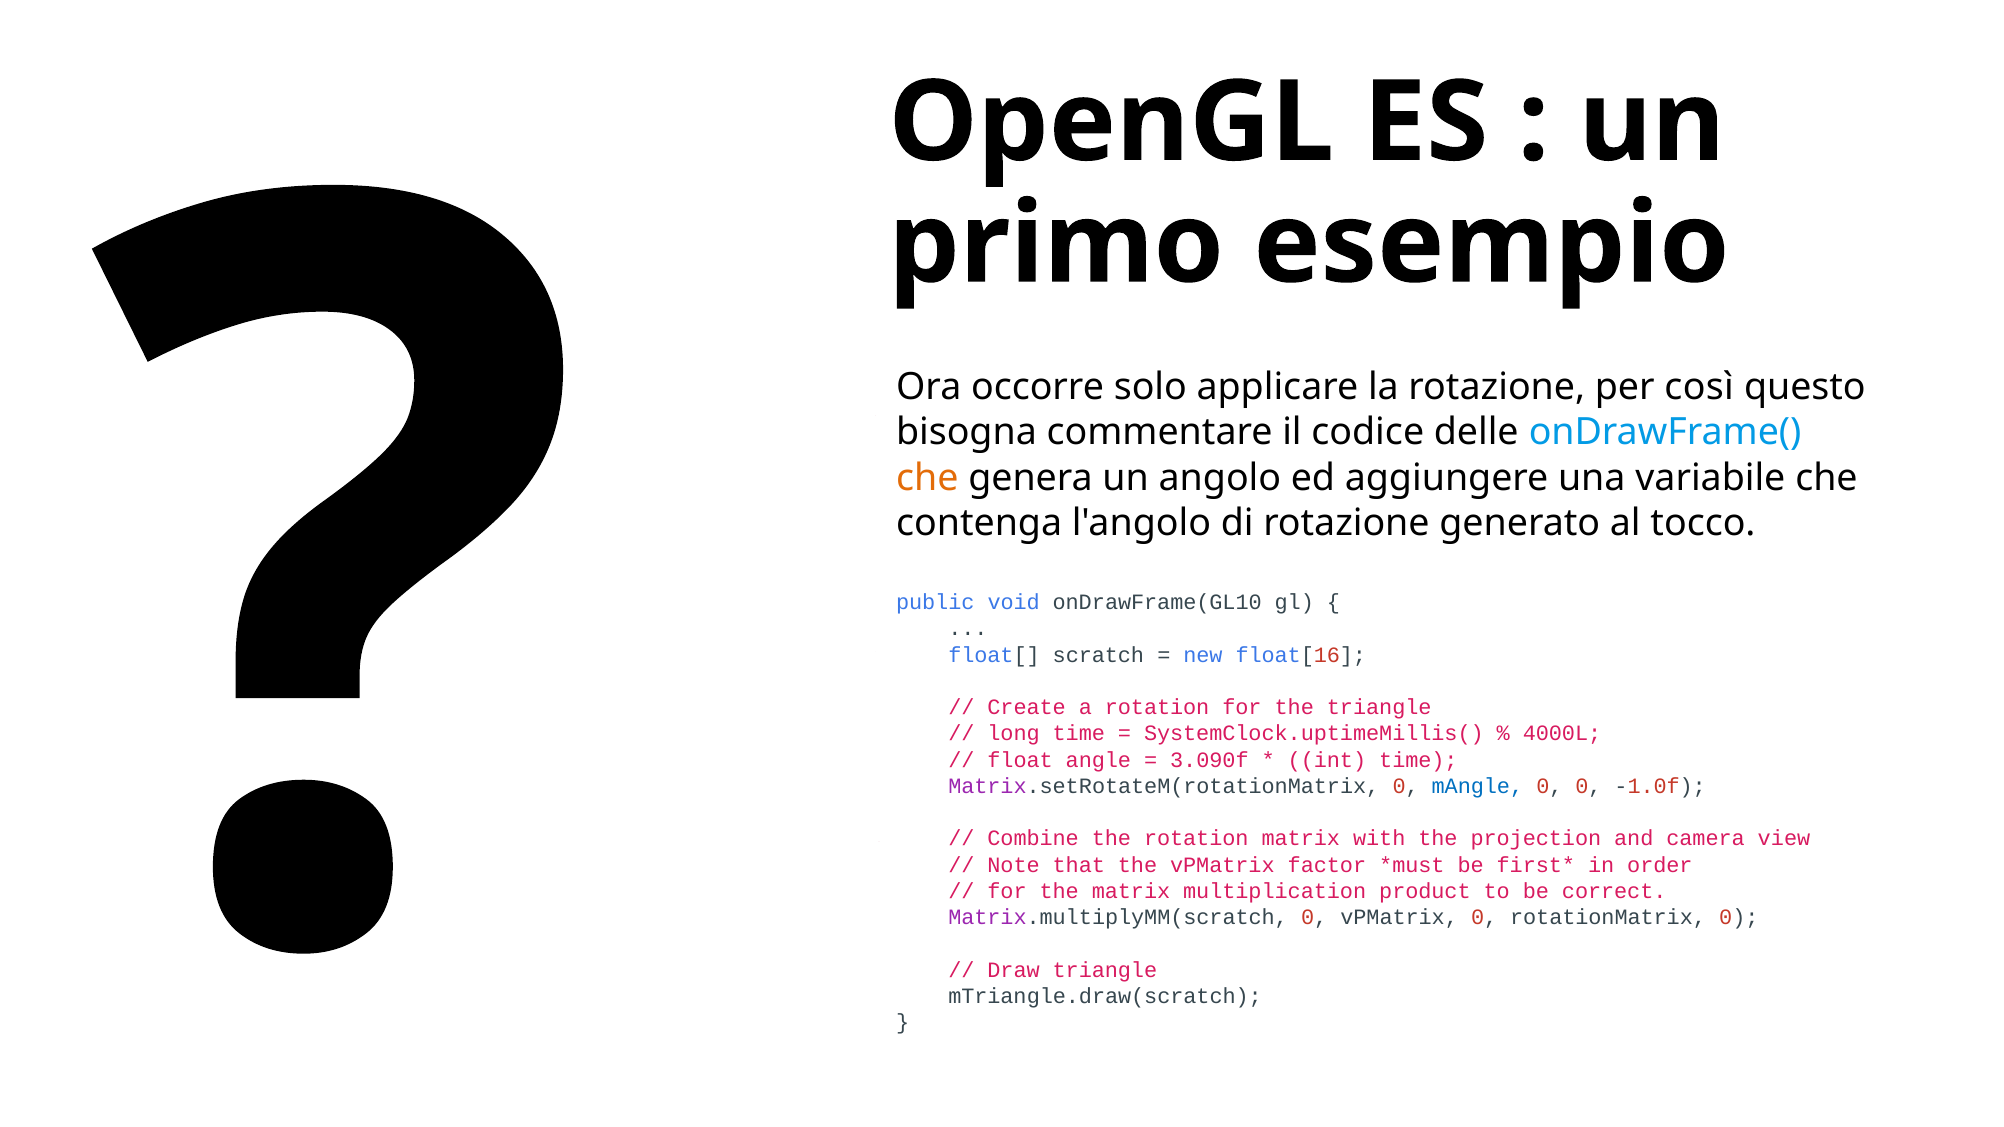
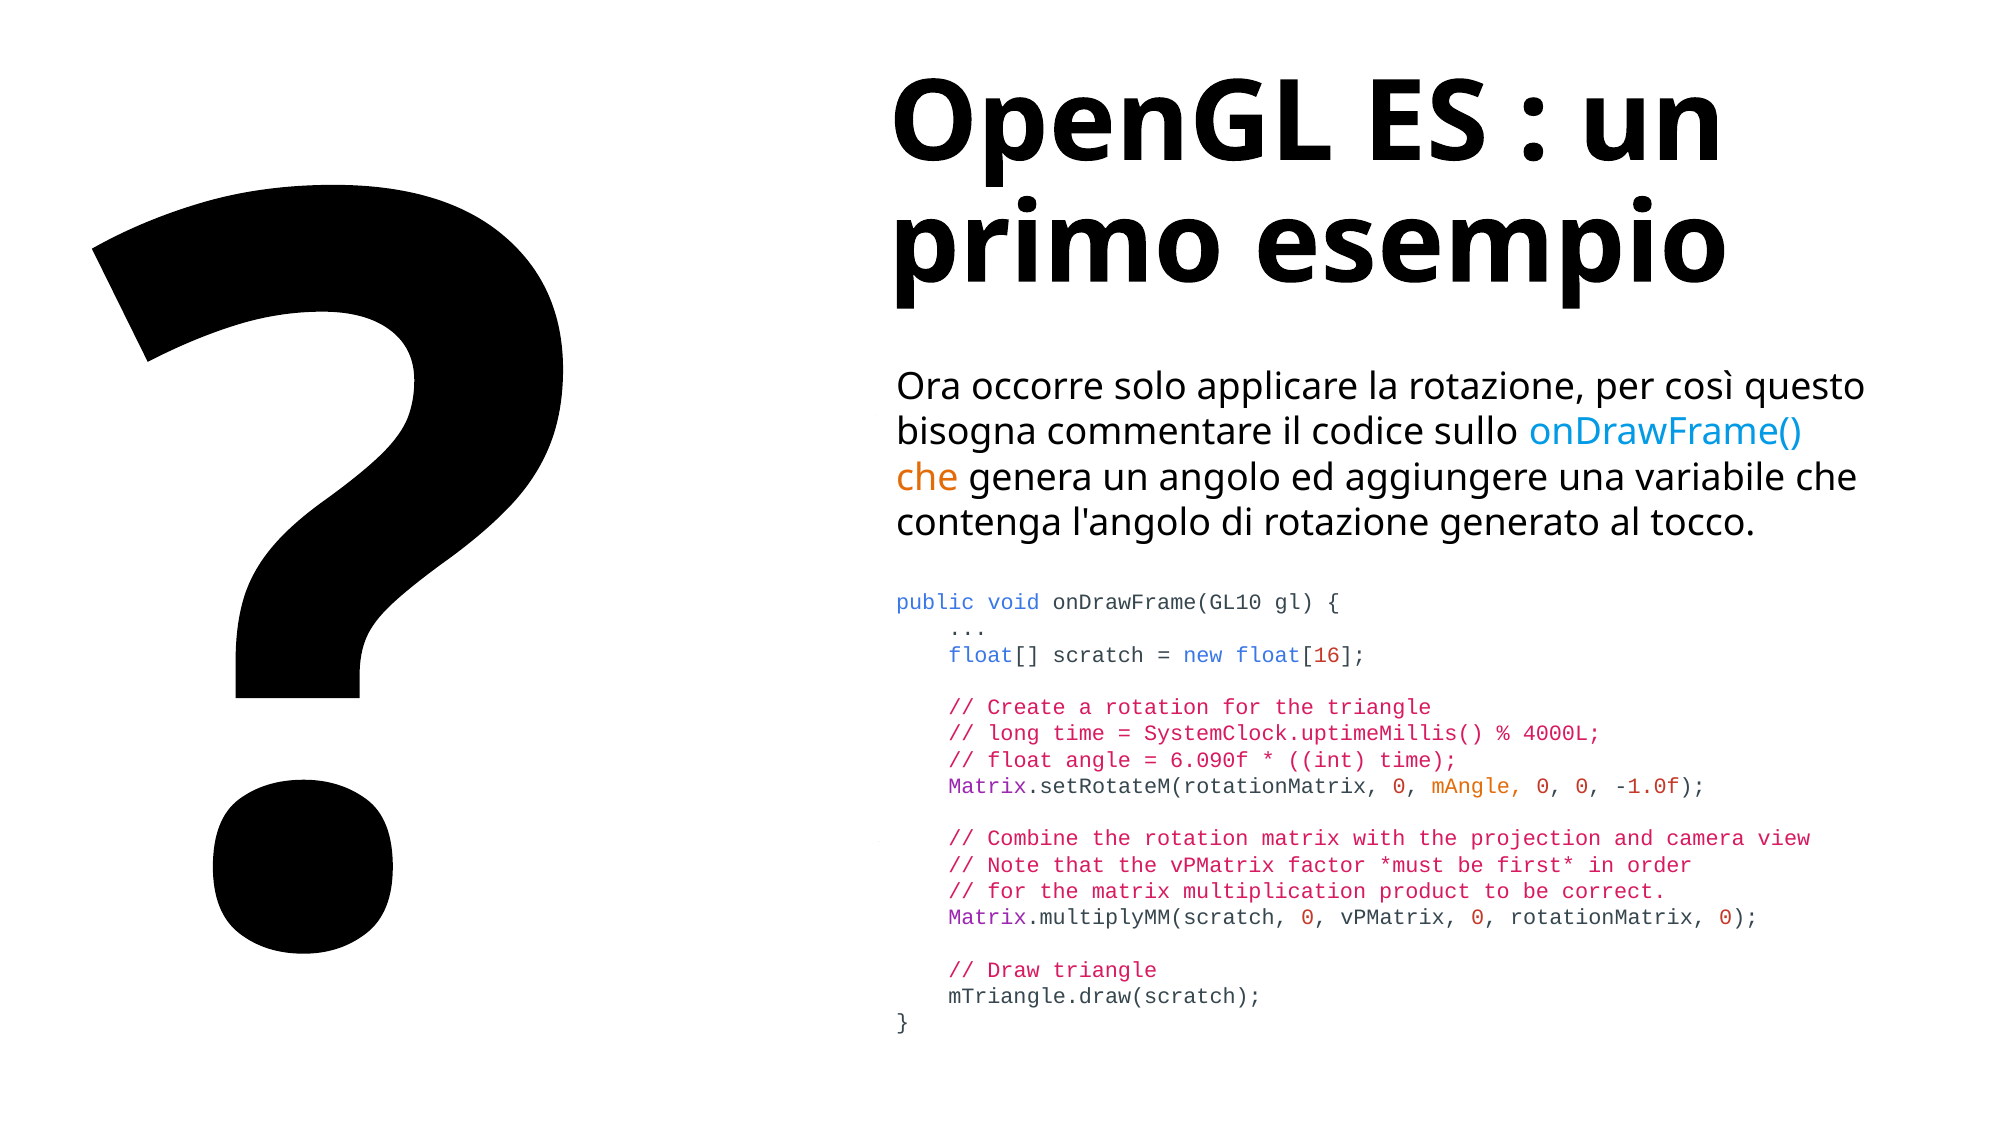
delle: delle -> sullo
3.090f: 3.090f -> 6.090f
mAngle colour: blue -> orange
